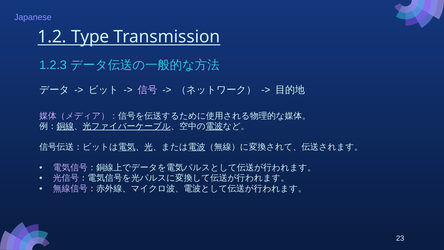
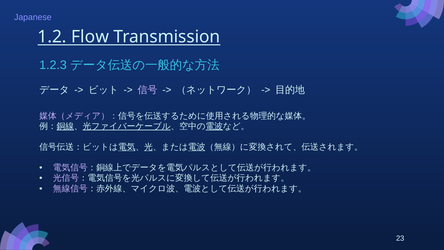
Type: Type -> Flow
